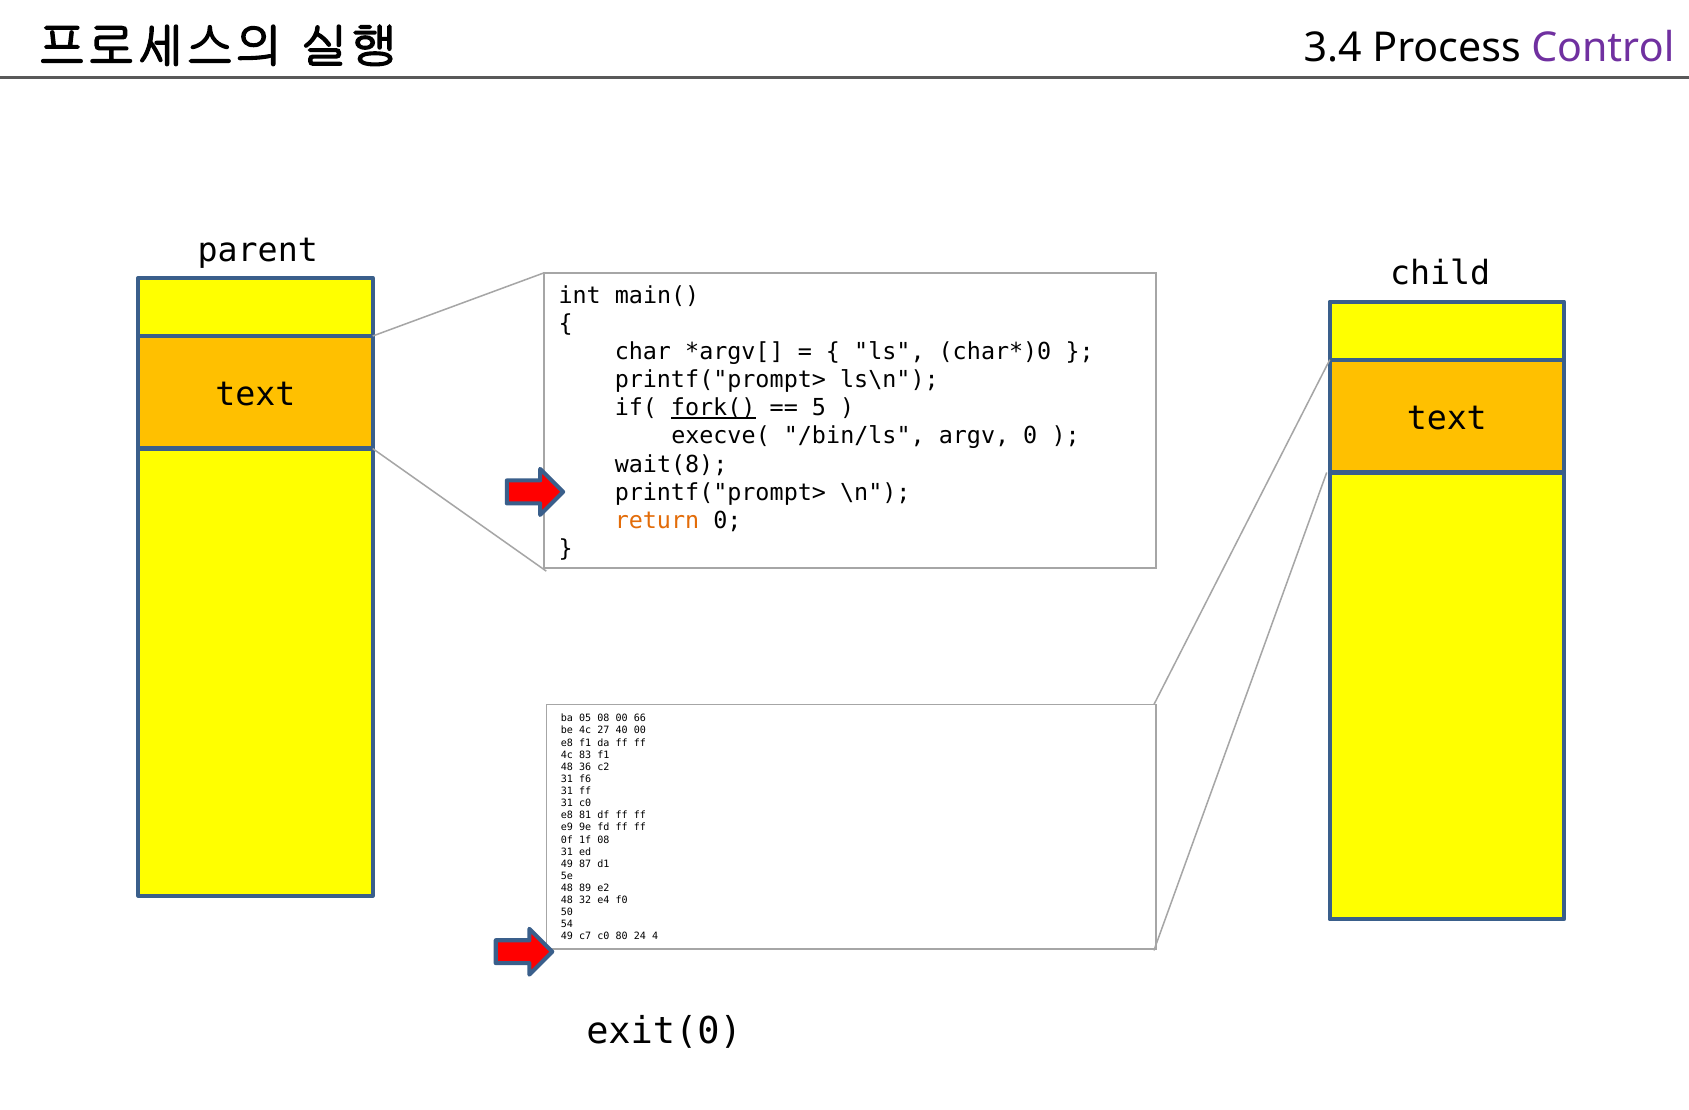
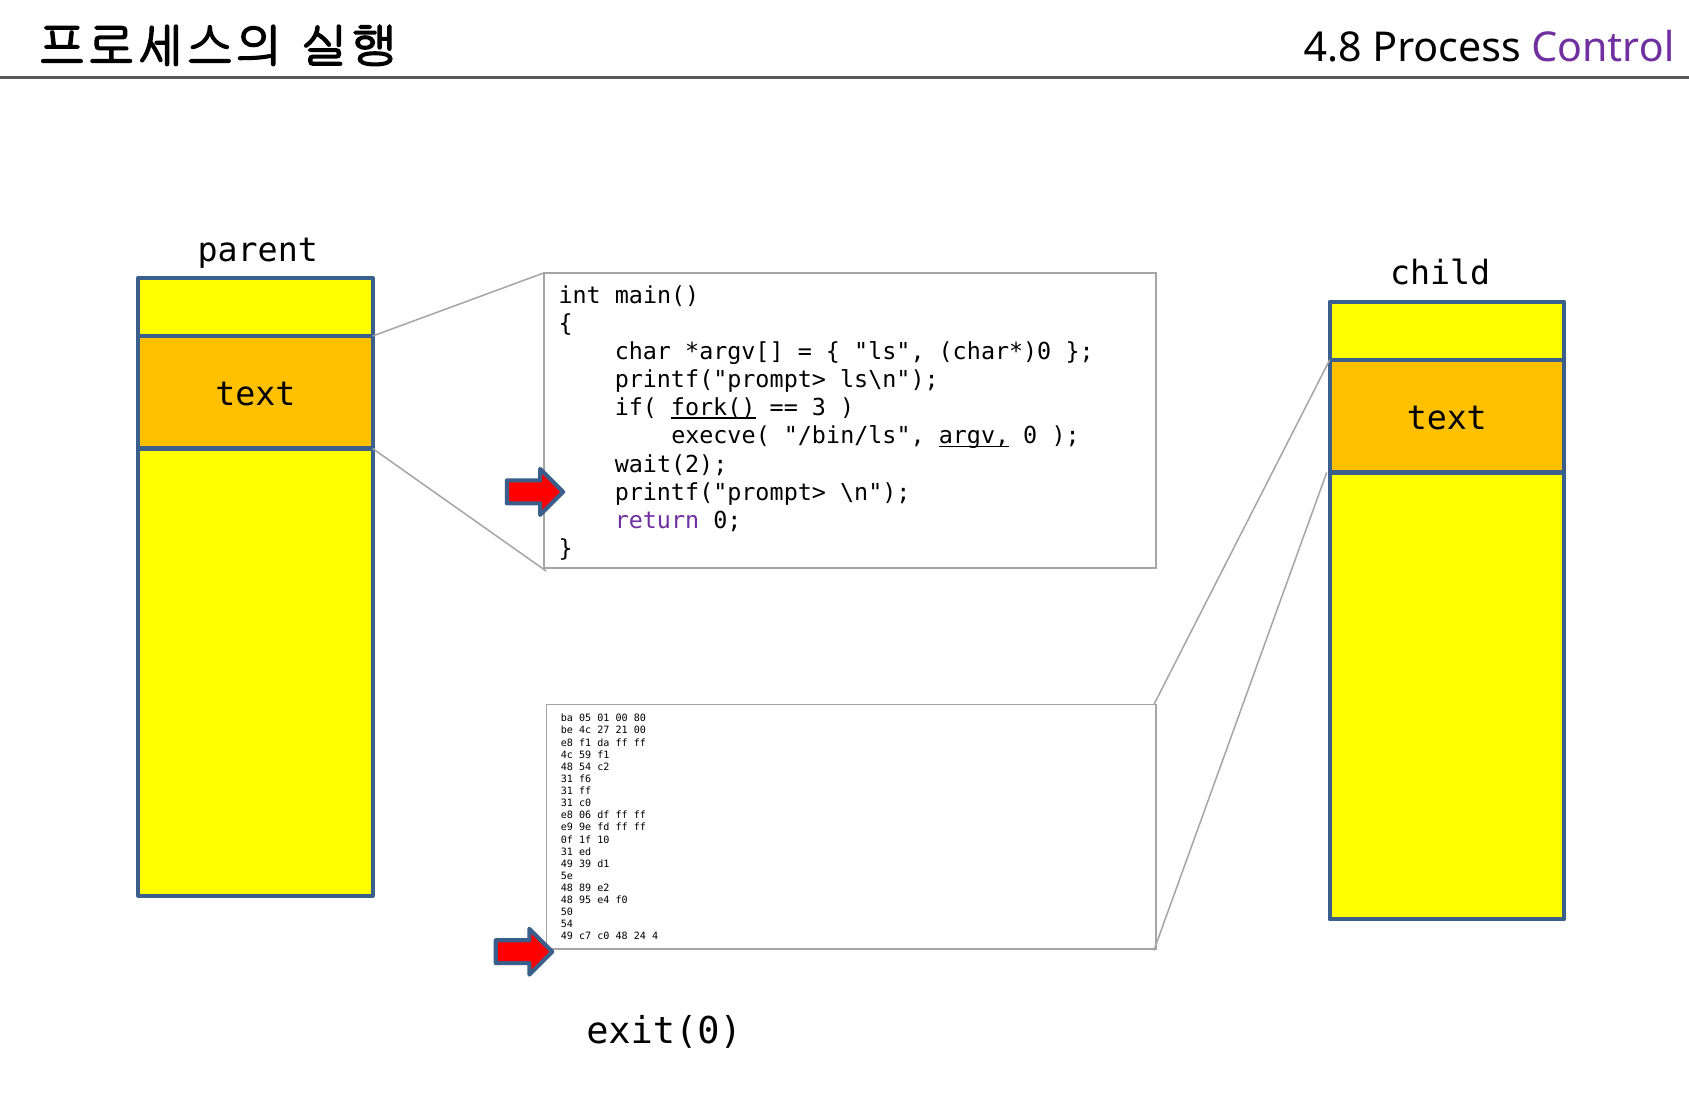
3.4: 3.4 -> 4.8
5: 5 -> 3
argv underline: none -> present
wait(8: wait(8 -> wait(2
return colour: orange -> purple
05 08: 08 -> 01
66: 66 -> 80
40: 40 -> 21
83: 83 -> 59
48 36: 36 -> 54
81: 81 -> 06
1f 08: 08 -> 10
87: 87 -> 39
32: 32 -> 95
c0 80: 80 -> 48
